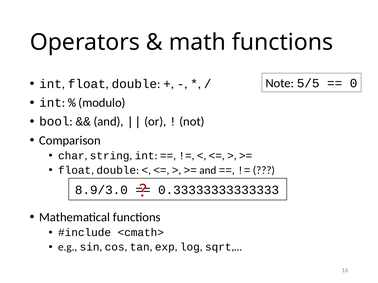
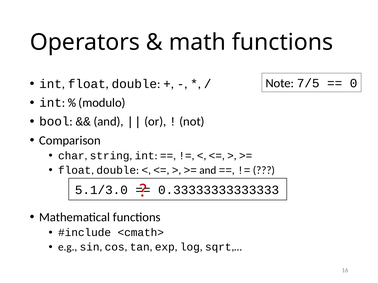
5/5: 5/5 -> 7/5
8.9/3.0: 8.9/3.0 -> 5.1/3.0
